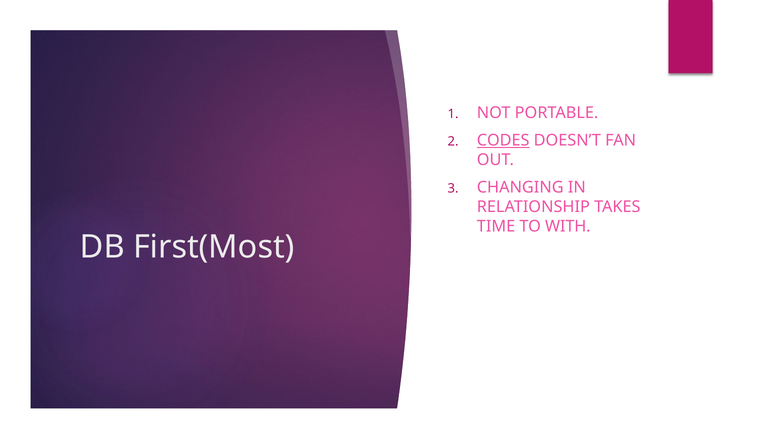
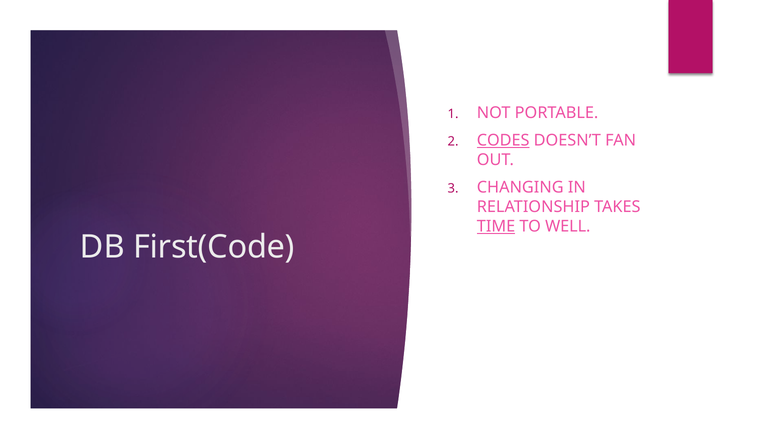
TIME underline: none -> present
WITH: WITH -> WELL
First(Most: First(Most -> First(Code
